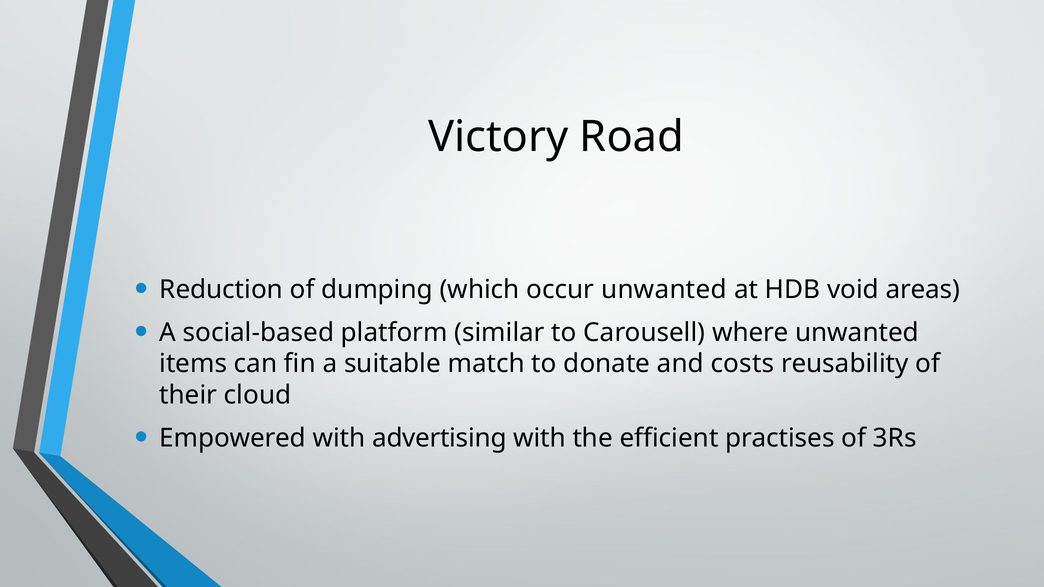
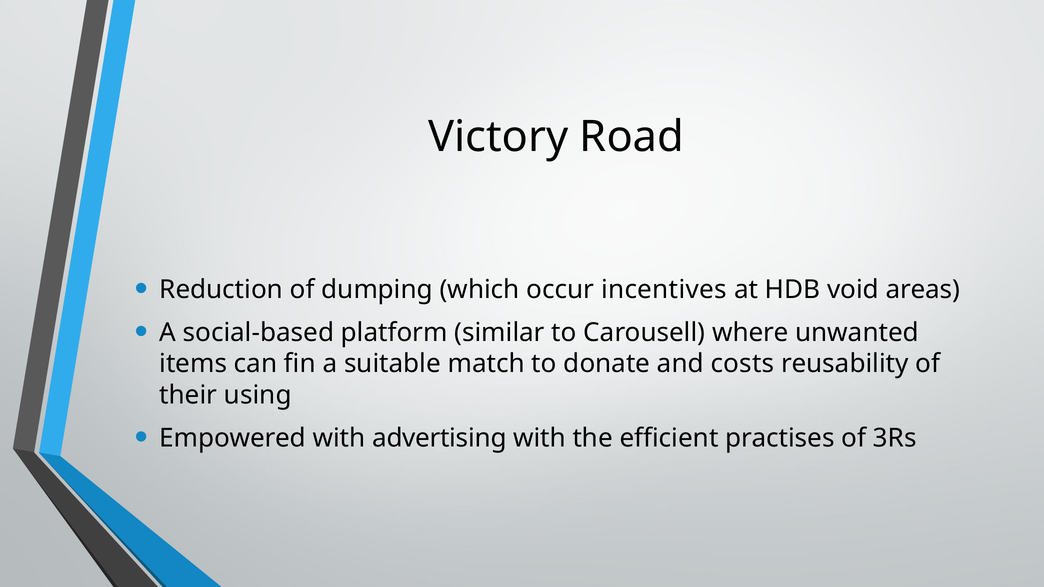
occur unwanted: unwanted -> incentives
cloud: cloud -> using
